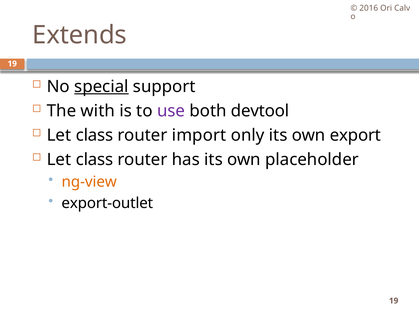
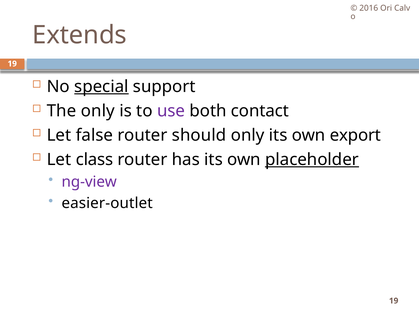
The with: with -> only
devtool: devtool -> contact
class at (95, 135): class -> false
import: import -> should
placeholder underline: none -> present
ng-view colour: orange -> purple
export-outlet: export-outlet -> easier-outlet
